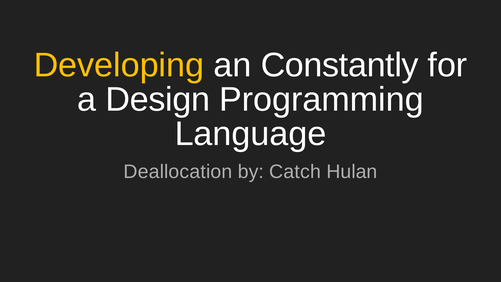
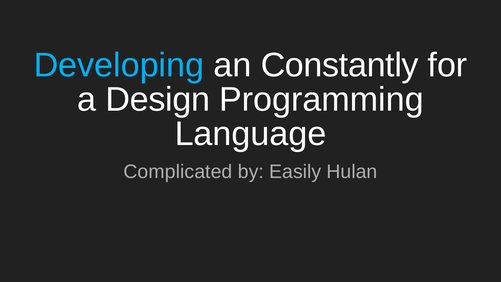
Developing colour: yellow -> light blue
Deallocation: Deallocation -> Complicated
Catch: Catch -> Easily
